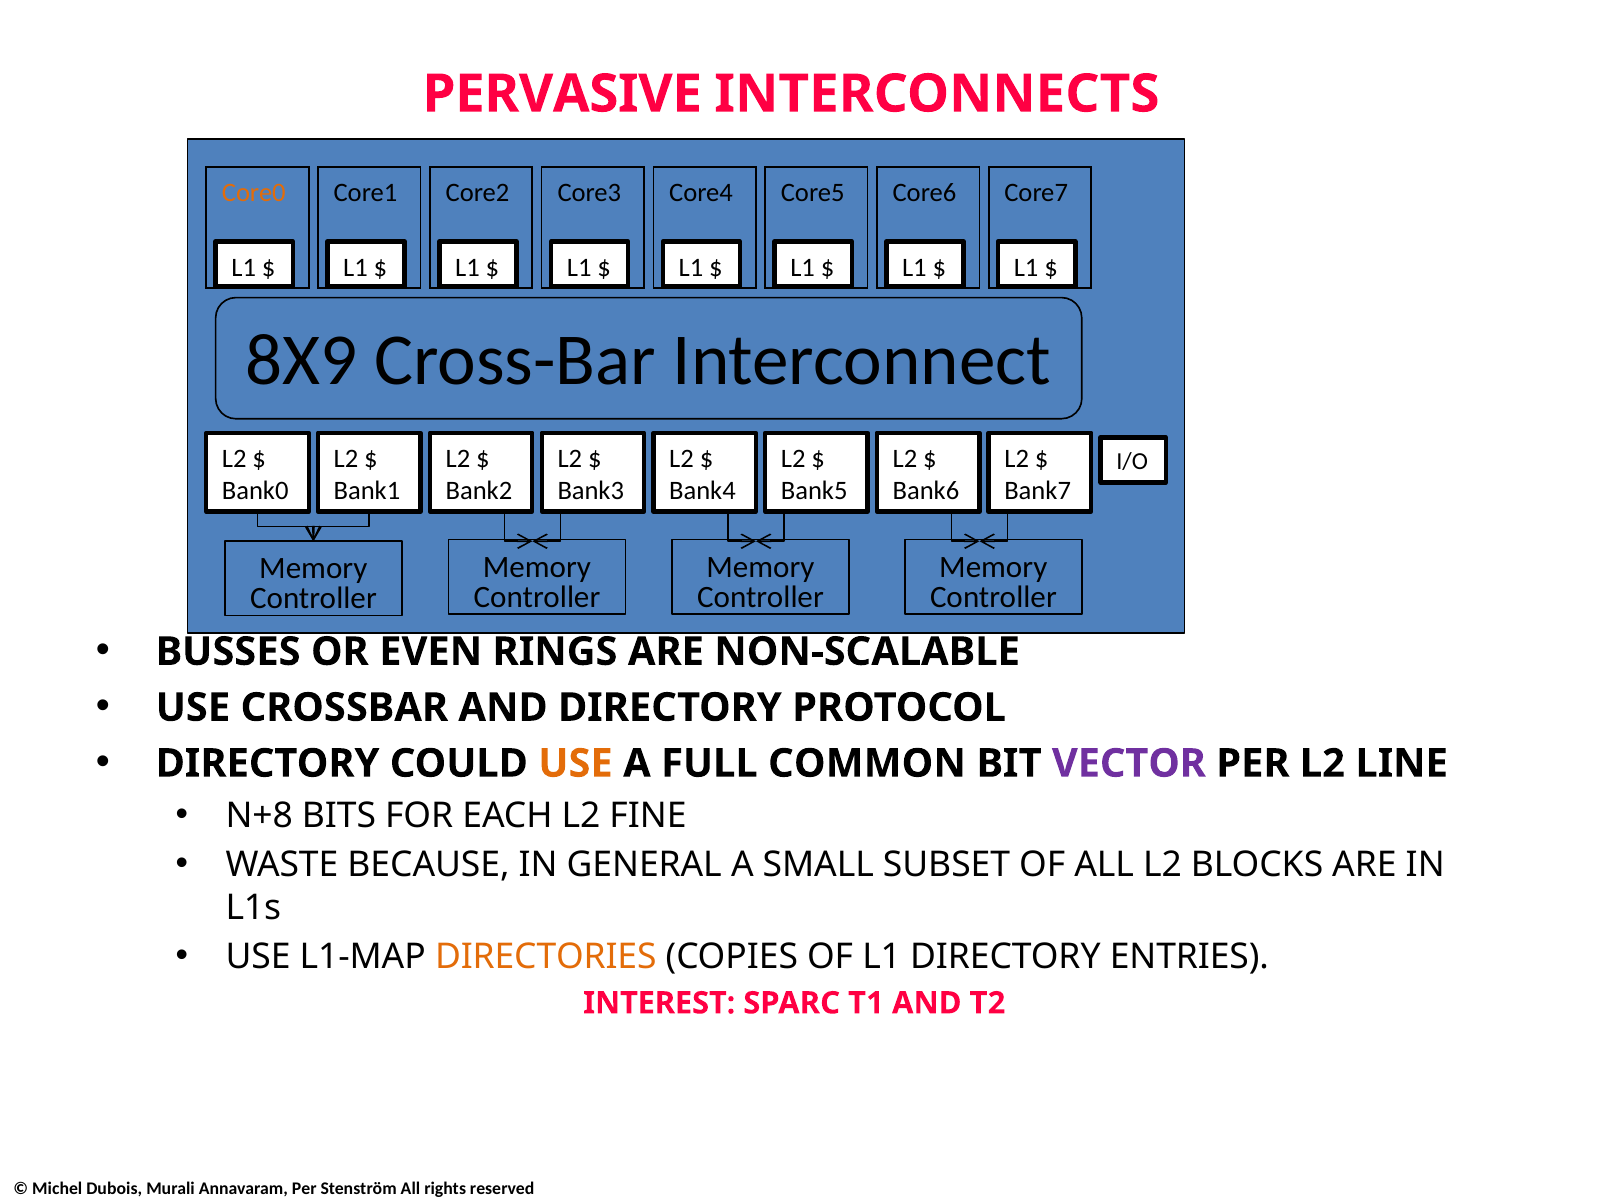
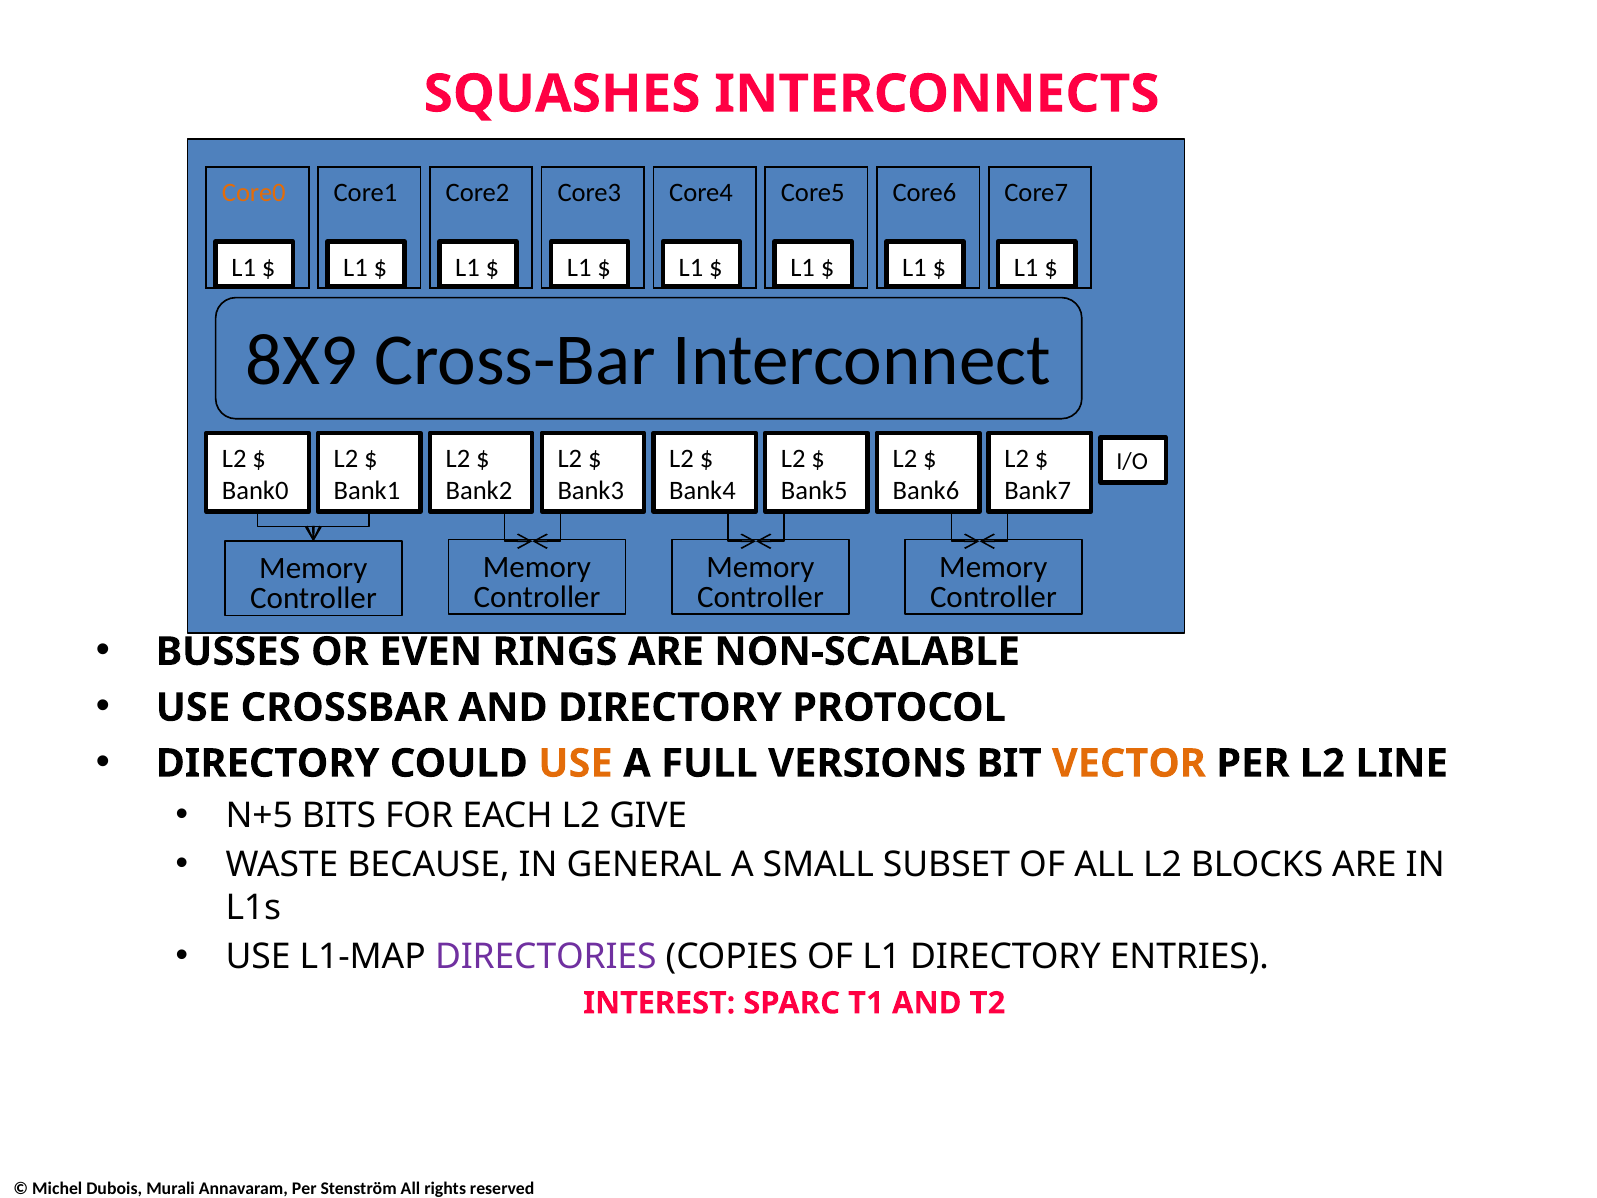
PERVASIVE: PERVASIVE -> SQUASHES
COMMON: COMMON -> VERSIONS
VECTOR colour: purple -> orange
N+8: N+8 -> N+5
FINE: FINE -> GIVE
DIRECTORIES colour: orange -> purple
